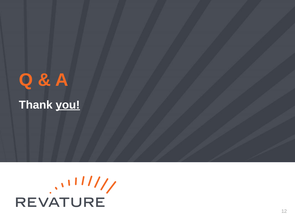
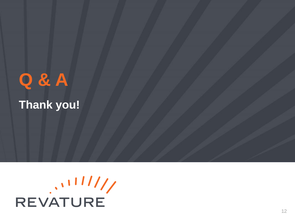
you underline: present -> none
